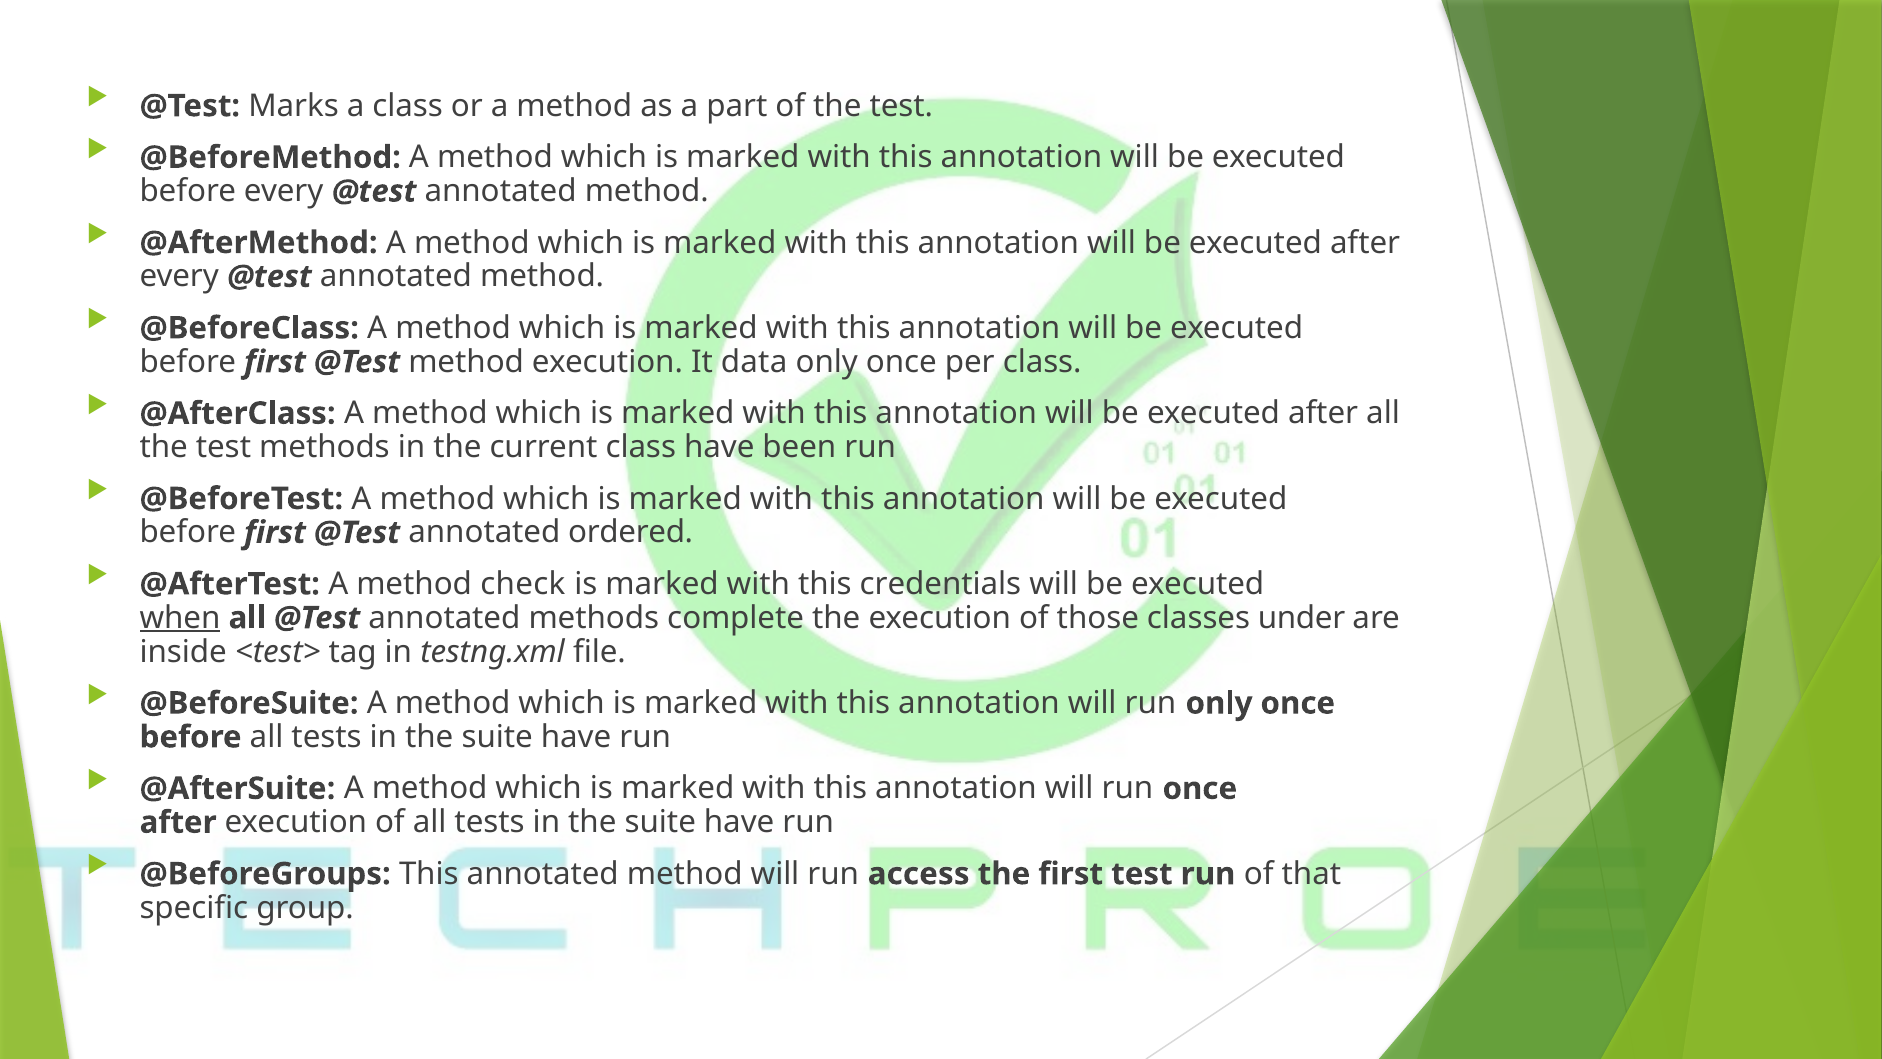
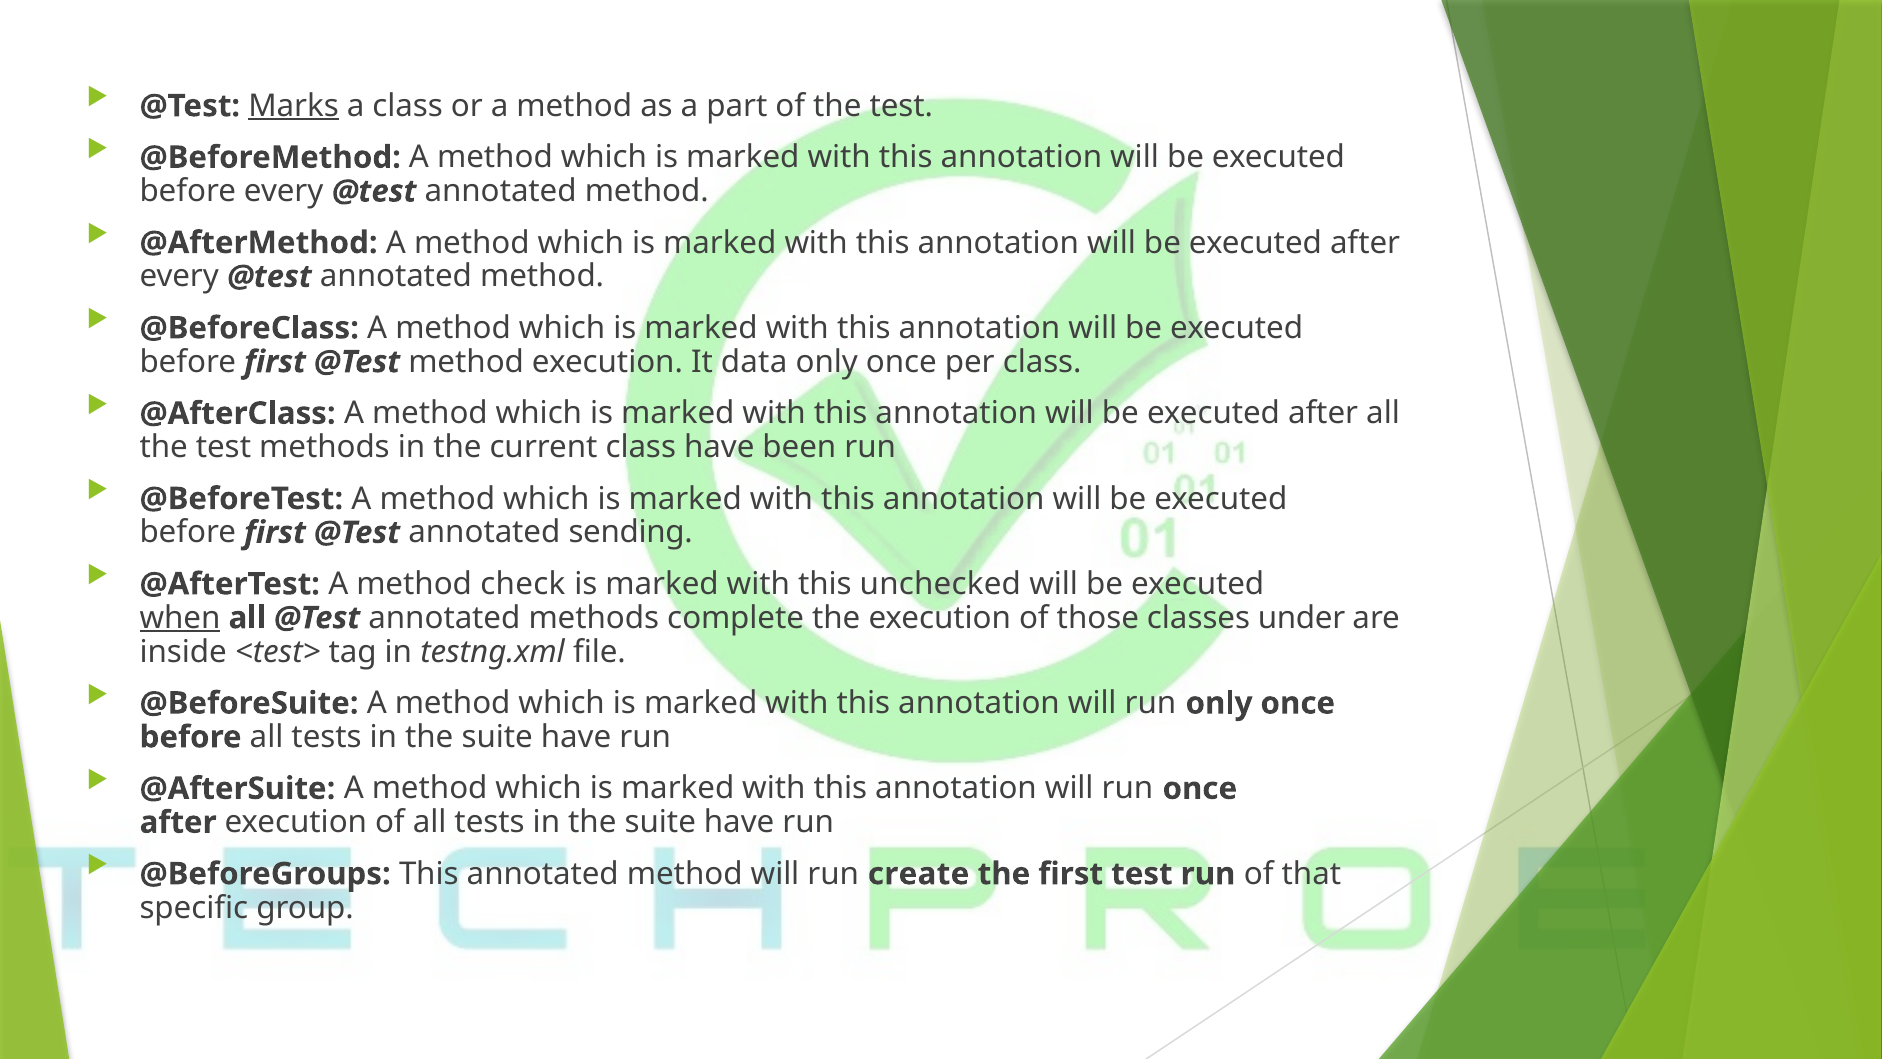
Marks underline: none -> present
ordered: ordered -> sending
credentials: credentials -> unchecked
access: access -> create
